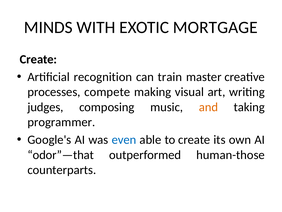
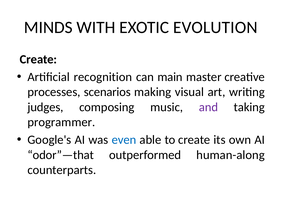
MORTGAGE: MORTGAGE -> EVOLUTION
train: train -> main
compete: compete -> scenarios
and colour: orange -> purple
human-those: human-those -> human-along
